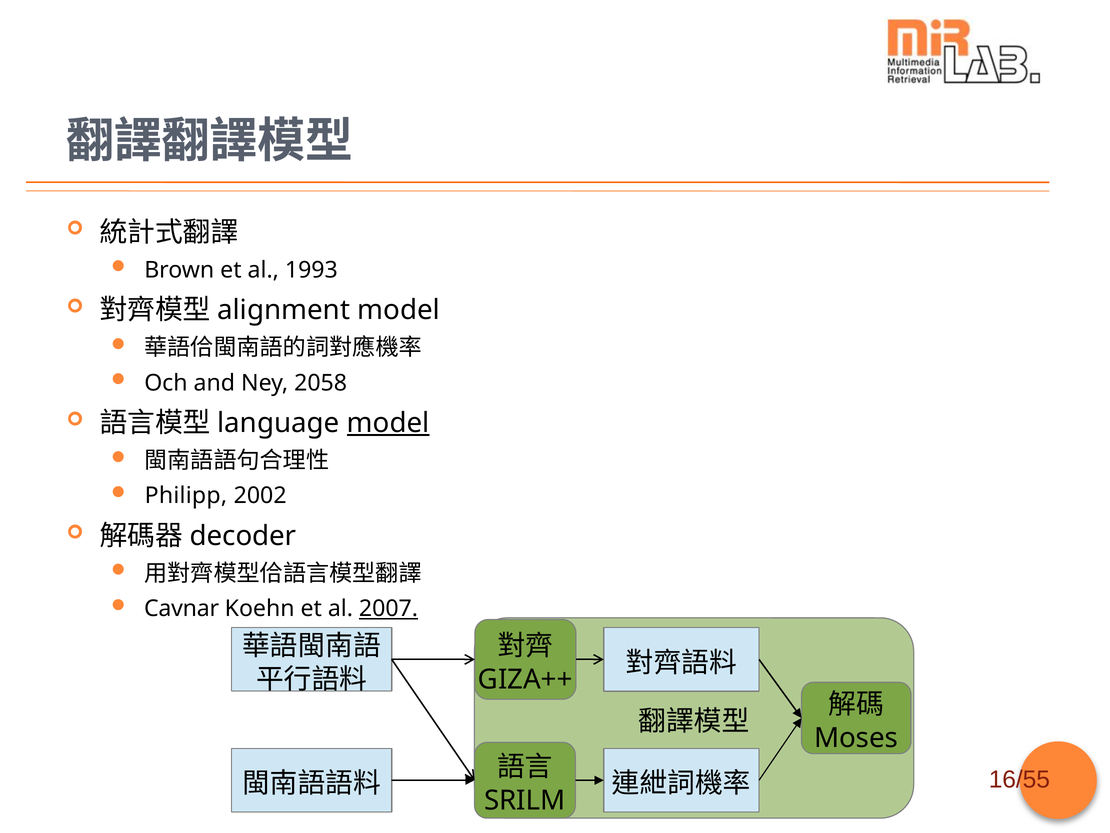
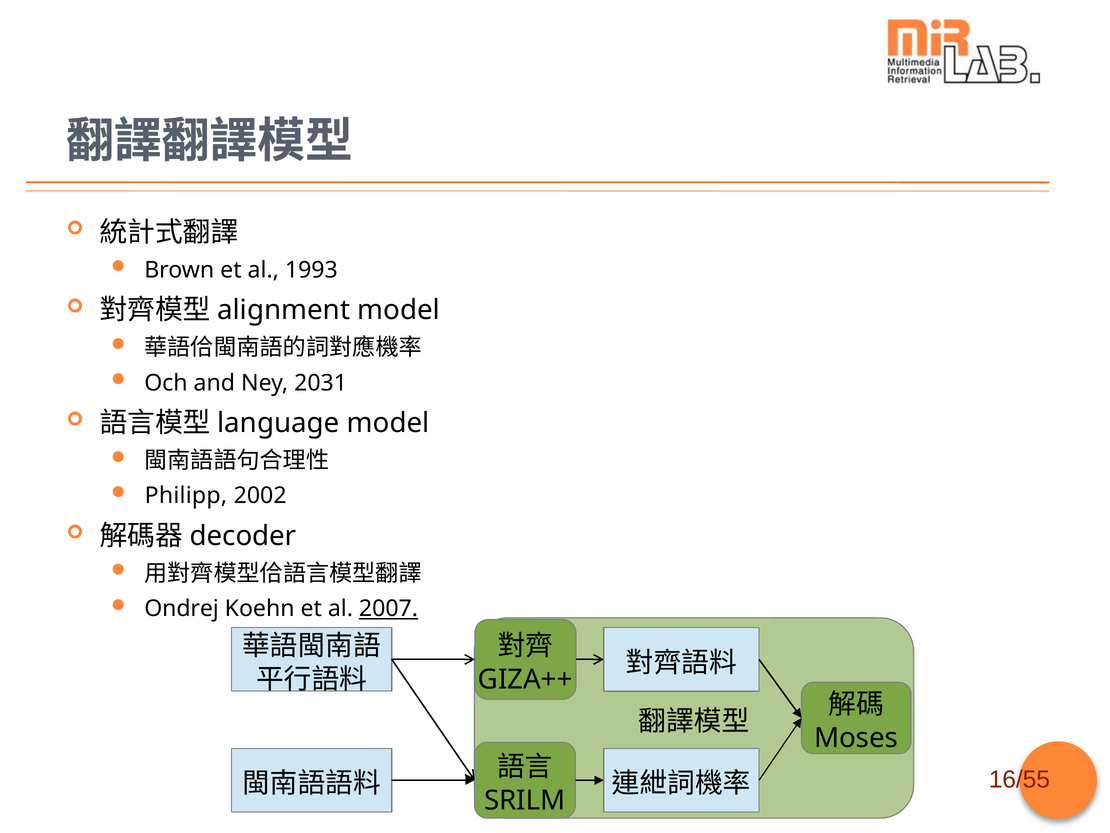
2058: 2058 -> 2031
model at (388, 423) underline: present -> none
Cavnar: Cavnar -> Ondrej
